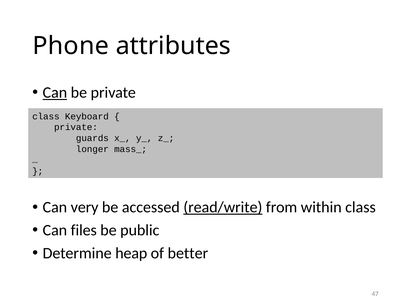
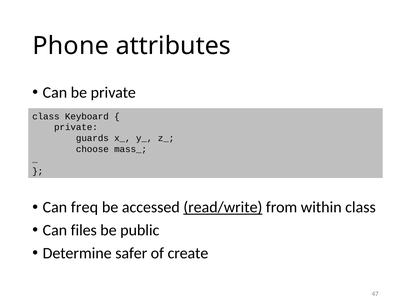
Can at (55, 93) underline: present -> none
longer: longer -> choose
very: very -> freq
heap: heap -> safer
better: better -> create
